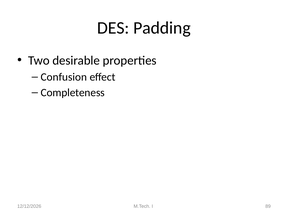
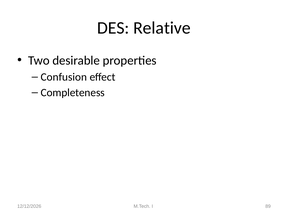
Padding: Padding -> Relative
